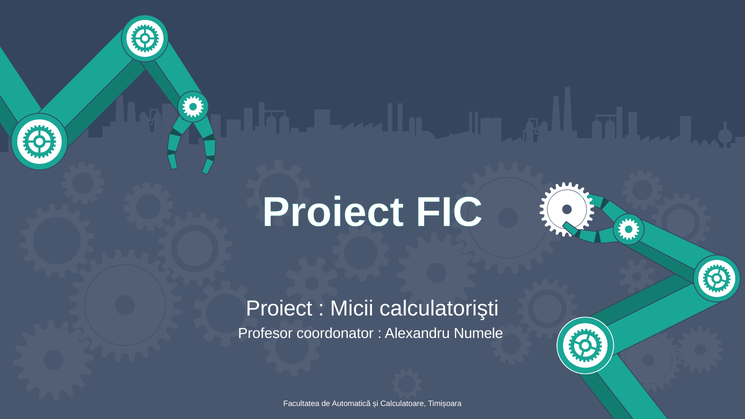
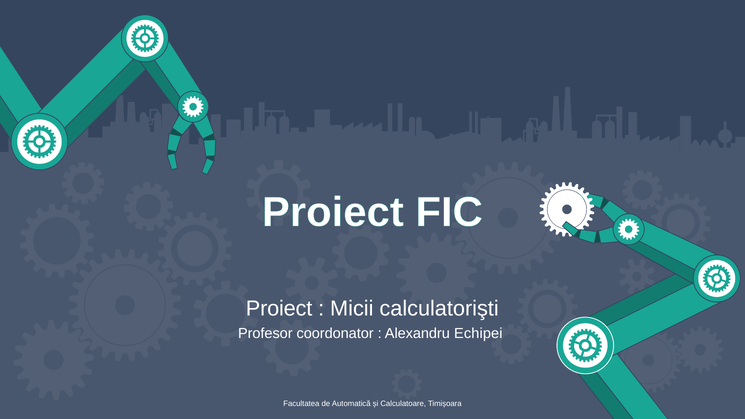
Numele: Numele -> Echipei
